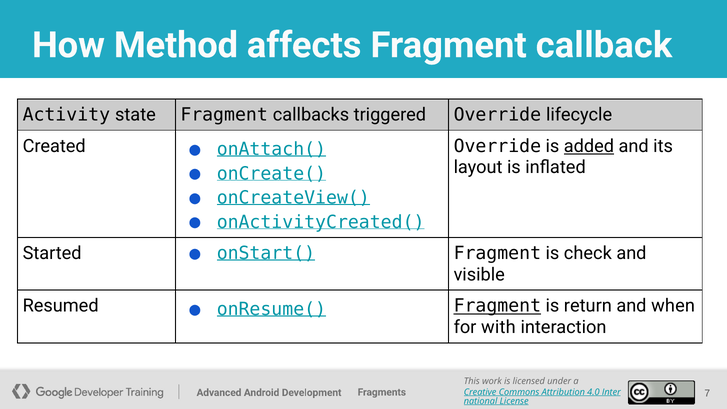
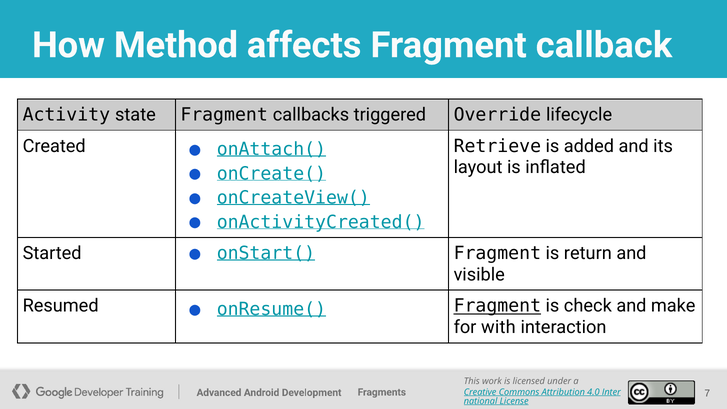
Override at (497, 146): Override -> Retrieve
added underline: present -> none
check: check -> return
return: return -> check
when: when -> make
